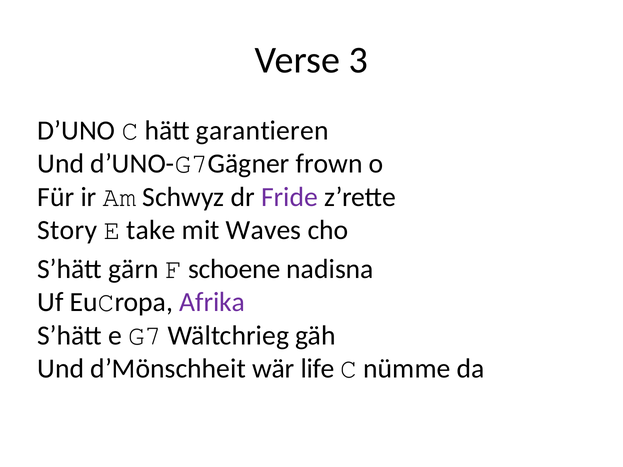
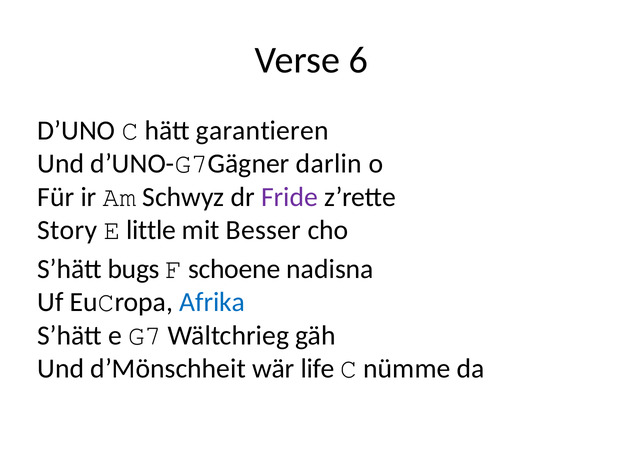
3: 3 -> 6
frown: frown -> darlin
take: take -> little
Waves: Waves -> Besser
gärn: gärn -> bugs
Afrika colour: purple -> blue
